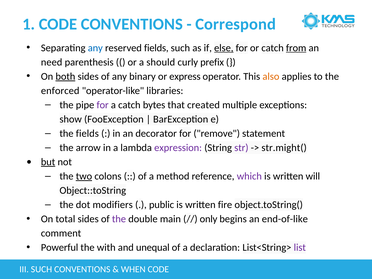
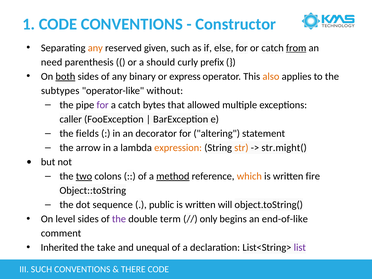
Correspond: Correspond -> Constructor
any at (95, 48) colour: blue -> orange
reserved fields: fields -> given
else underline: present -> none
enforced: enforced -> subtypes
libraries: libraries -> without
created: created -> allowed
show: show -> caller
remove: remove -> altering
expression colour: purple -> orange
str colour: purple -> orange
but underline: present -> none
method underline: none -> present
which colour: purple -> orange
will: will -> fire
modifiers: modifiers -> sequence
fire: fire -> will
total: total -> level
main: main -> term
Powerful: Powerful -> Inherited
with: with -> take
WHEN: WHEN -> THERE
